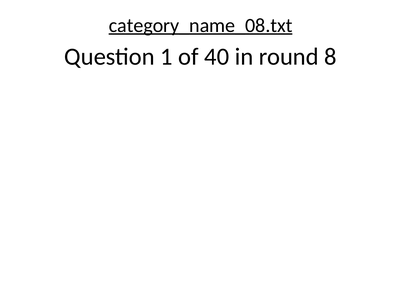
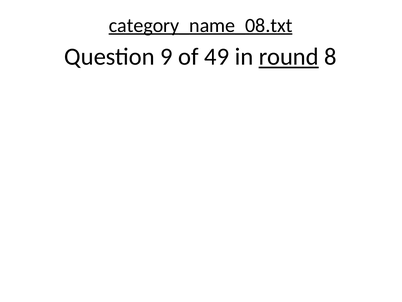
1: 1 -> 9
40: 40 -> 49
round underline: none -> present
